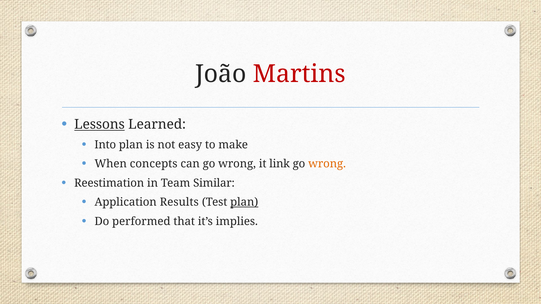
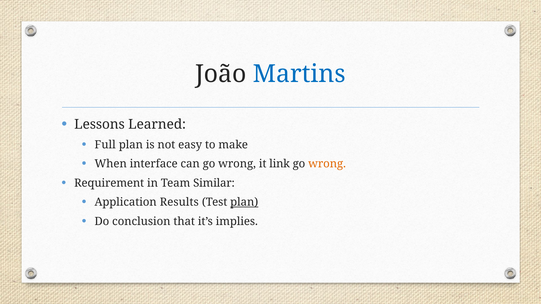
Martins colour: red -> blue
Lessons underline: present -> none
Into: Into -> Full
concepts: concepts -> interface
Reestimation: Reestimation -> Requirement
performed: performed -> conclusion
